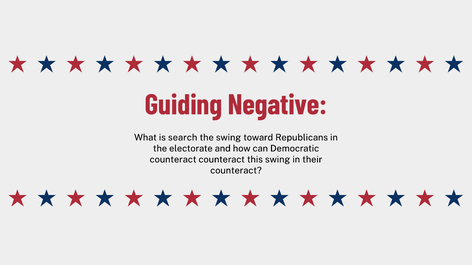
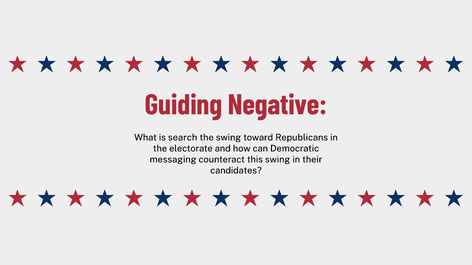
counteract at (173, 160): counteract -> messaging
counteract at (236, 171): counteract -> candidates
